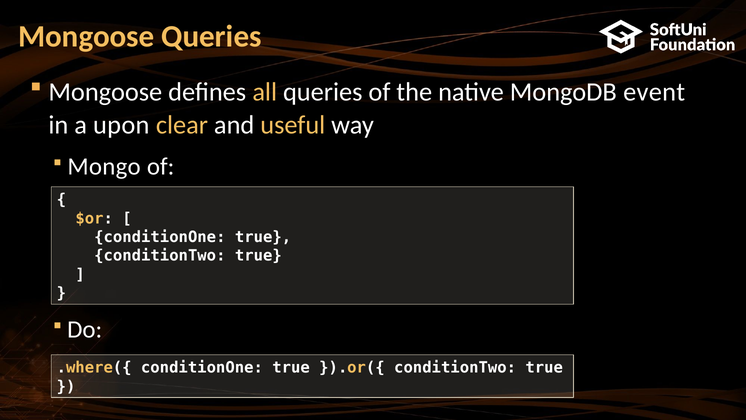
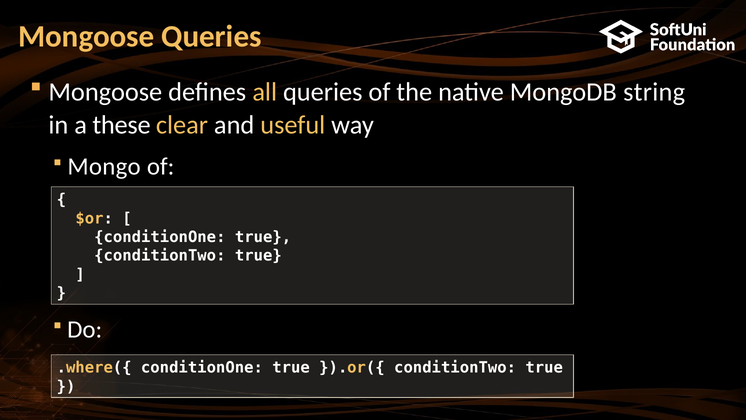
event: event -> string
upon: upon -> these
